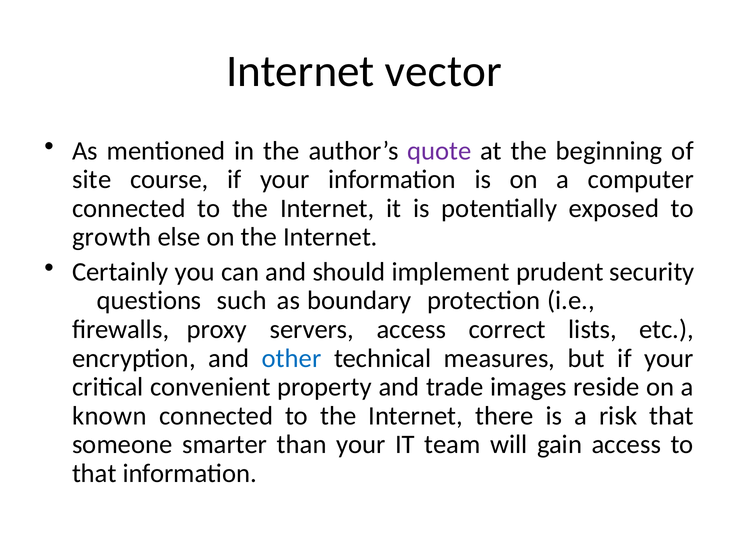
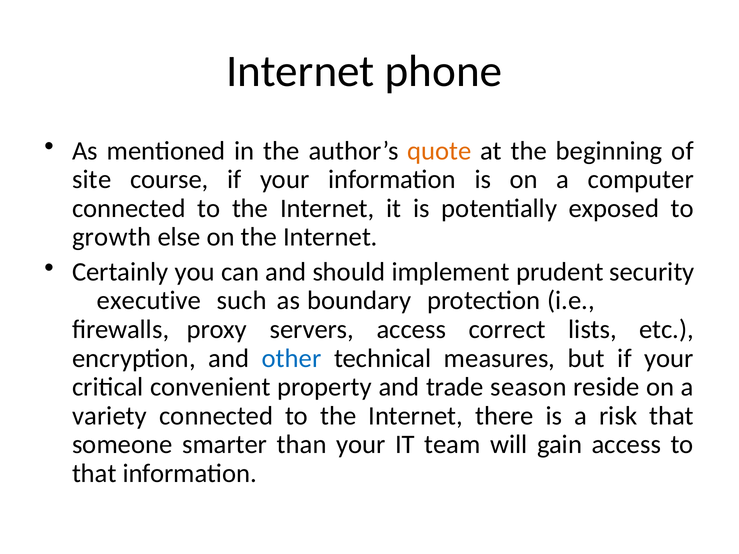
vector: vector -> phone
quote colour: purple -> orange
questions: questions -> executive
images: images -> season
known: known -> variety
